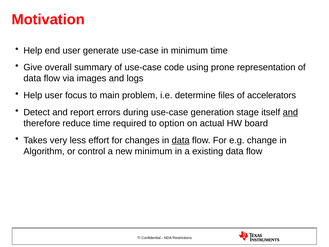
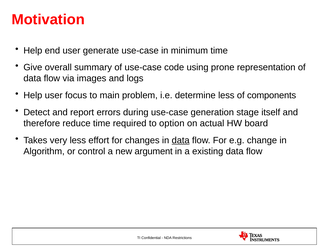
determine files: files -> less
accelerators: accelerators -> components
and at (290, 112) underline: present -> none
new minimum: minimum -> argument
